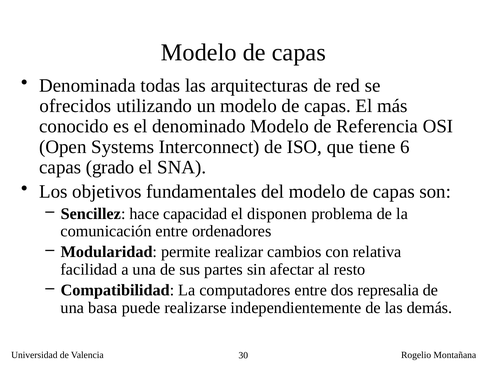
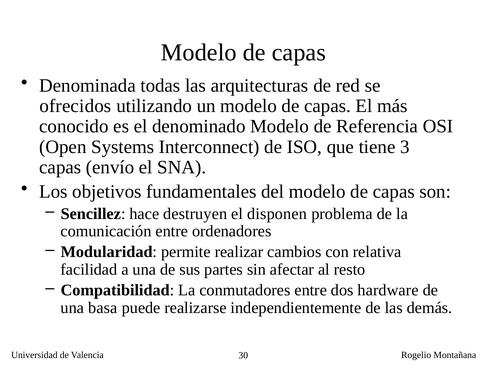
6: 6 -> 3
grado: grado -> envío
capacidad: capacidad -> destruyen
computadores: computadores -> conmutadores
represalia: represalia -> hardware
